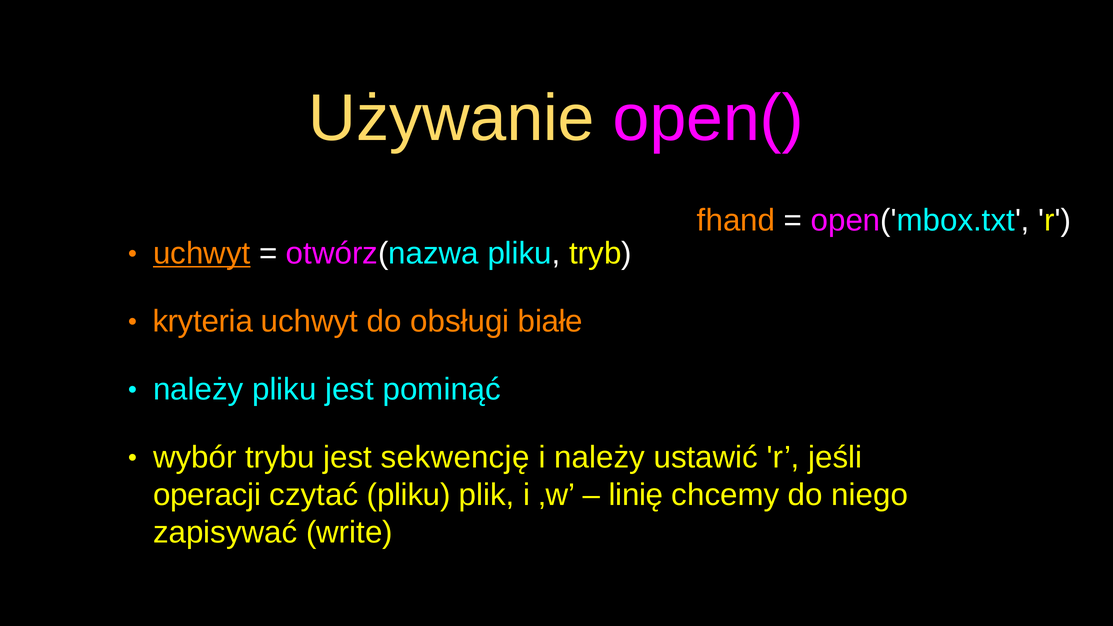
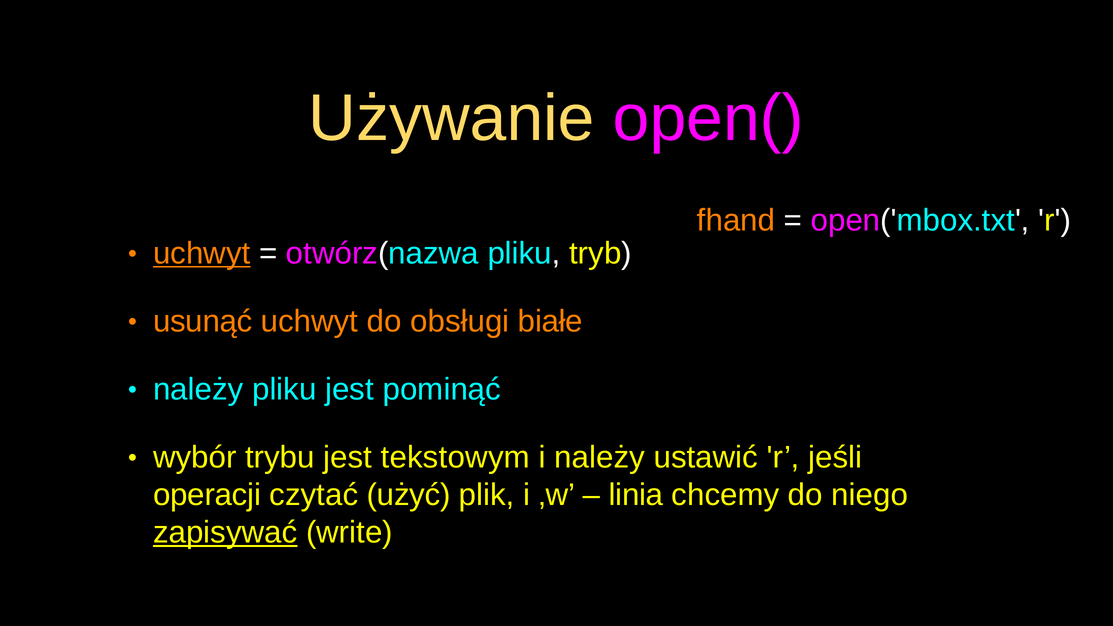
kryteria: kryteria -> usunąć
sekwencję: sekwencję -> tekstowym
czytać pliku: pliku -> użyć
linię: linię -> linia
zapisywać underline: none -> present
